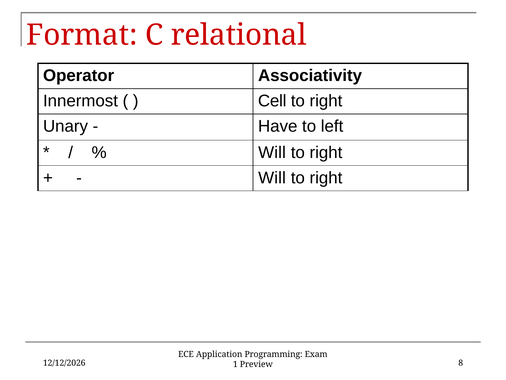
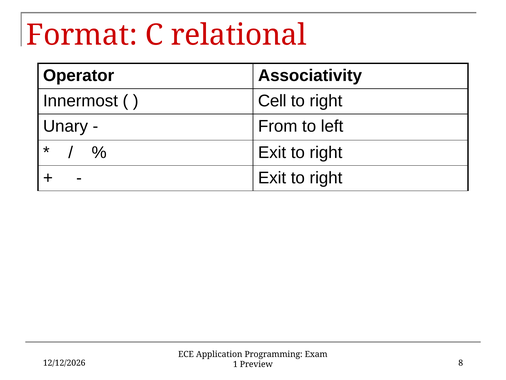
Have: Have -> From
Will at (272, 152): Will -> Exit
Will at (272, 178): Will -> Exit
